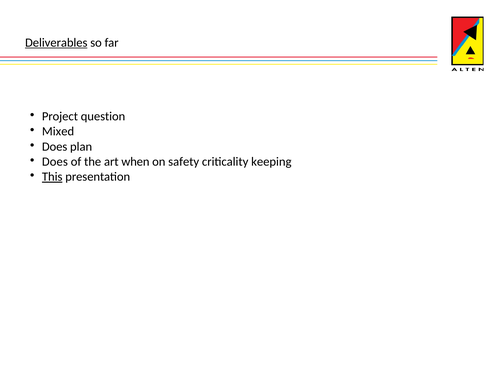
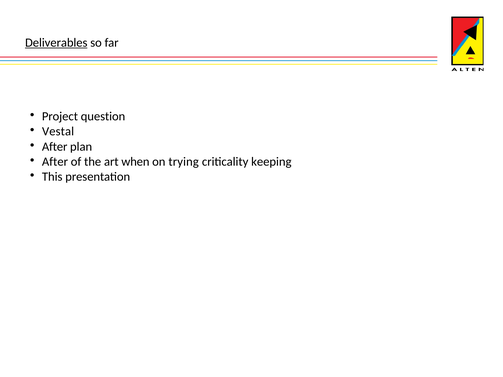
Mixed: Mixed -> Vestal
Does at (55, 147): Does -> After
Does at (55, 162): Does -> After
safety: safety -> trying
This underline: present -> none
